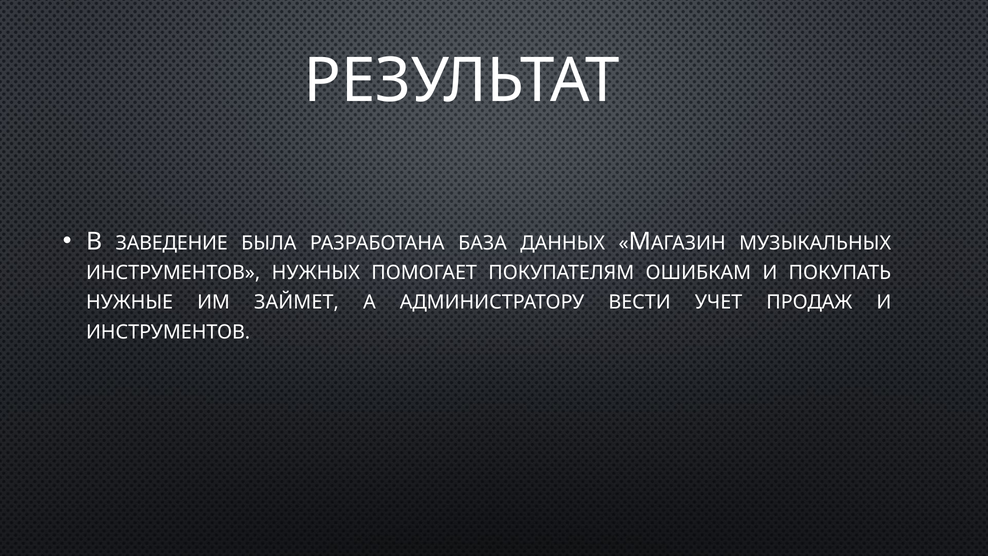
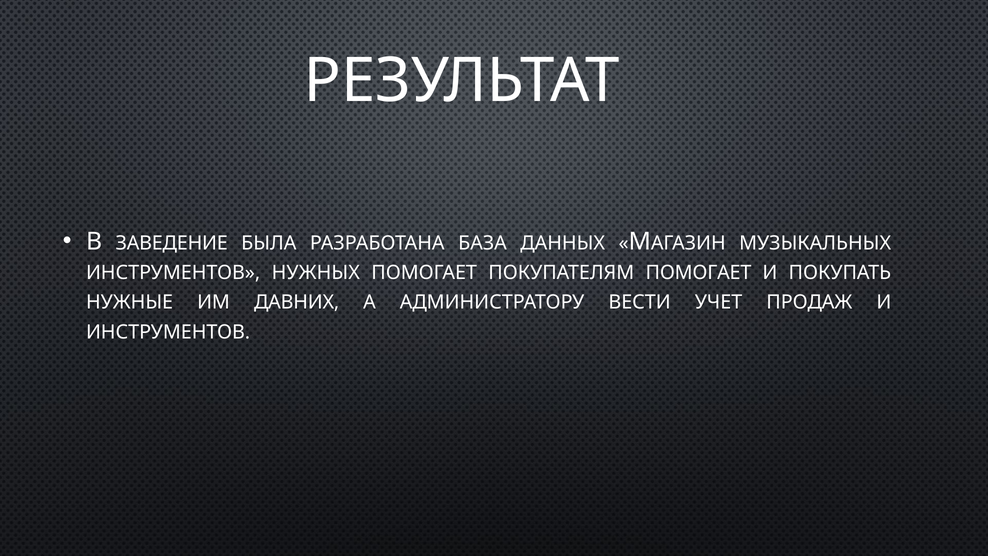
ПОКУПАТЕЛЯМ ОШИБКАМ: ОШИБКАМ -> ПОМОГАЕТ
ЗАЙМЕТ: ЗАЙМЕТ -> ДАВНИХ
